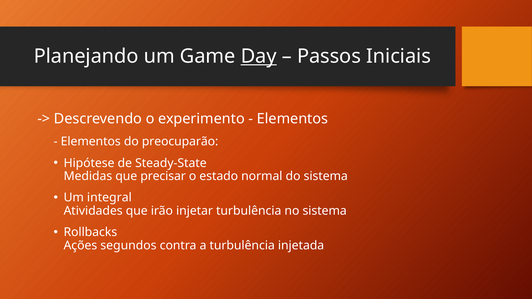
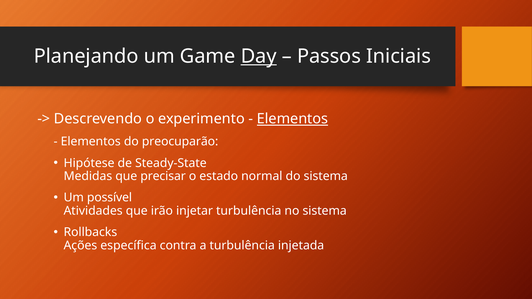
Elementos at (292, 119) underline: none -> present
integral: integral -> possível
segundos: segundos -> específica
